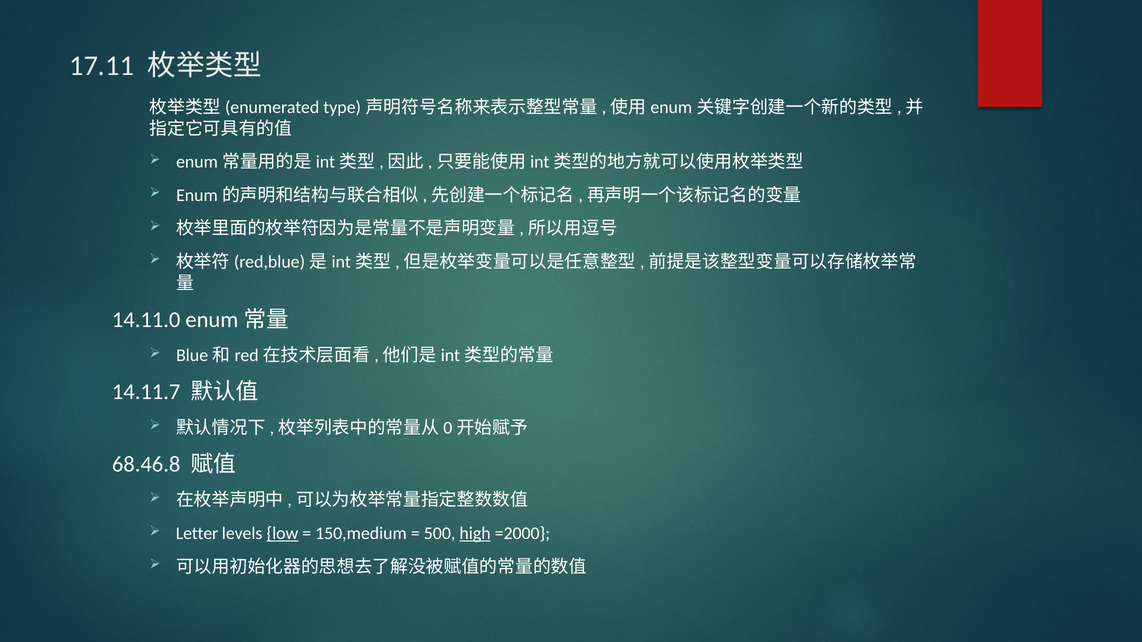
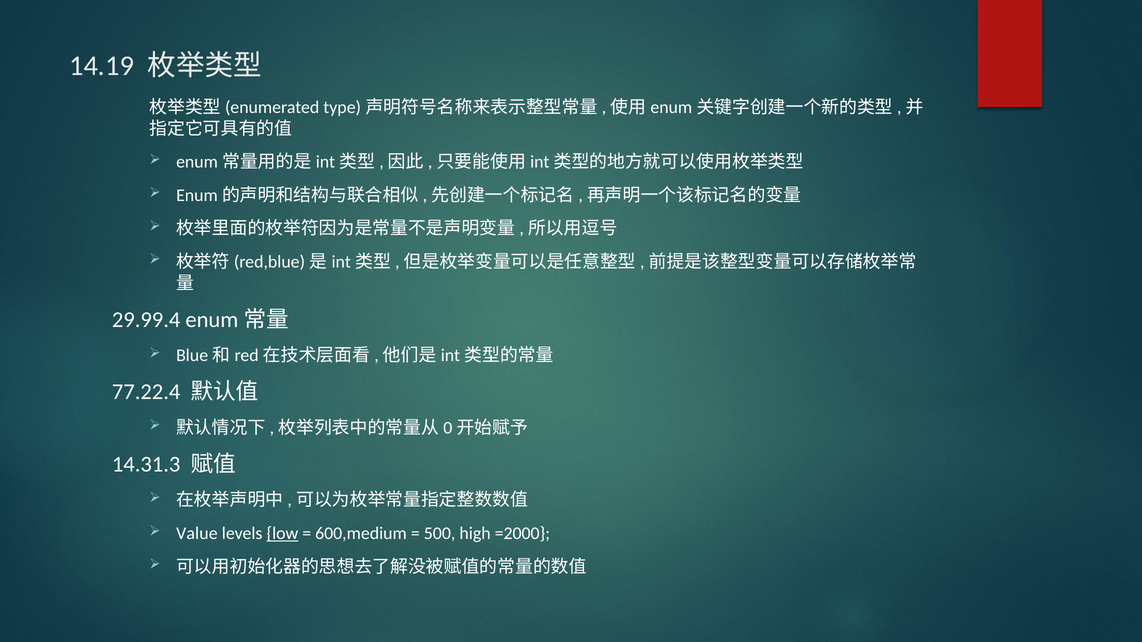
17.11: 17.11 -> 14.19
14.11.0: 14.11.0 -> 29.99.4
14.11.7: 14.11.7 -> 77.22.4
68.46.8: 68.46.8 -> 14.31.3
Letter: Letter -> Value
150,medium: 150,medium -> 600,medium
high underline: present -> none
